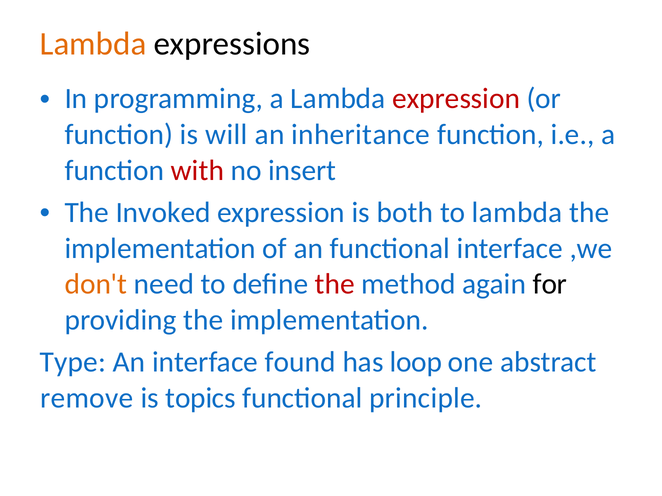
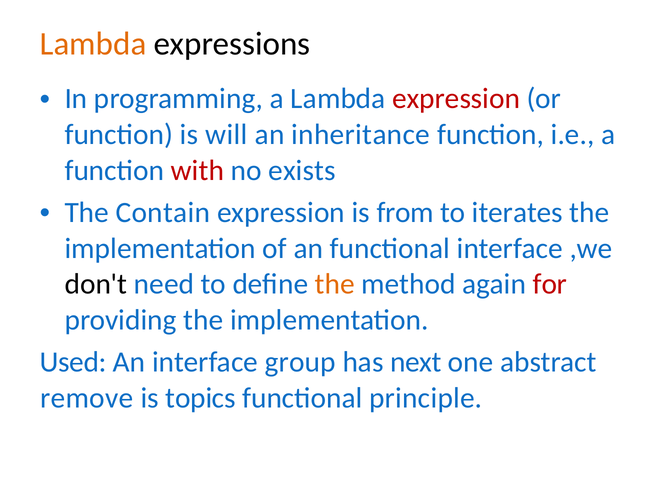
insert: insert -> exists
Invoked: Invoked -> Contain
both: both -> from
to lambda: lambda -> iterates
don't colour: orange -> black
the at (335, 285) colour: red -> orange
for colour: black -> red
Type: Type -> Used
found: found -> group
loop: loop -> next
